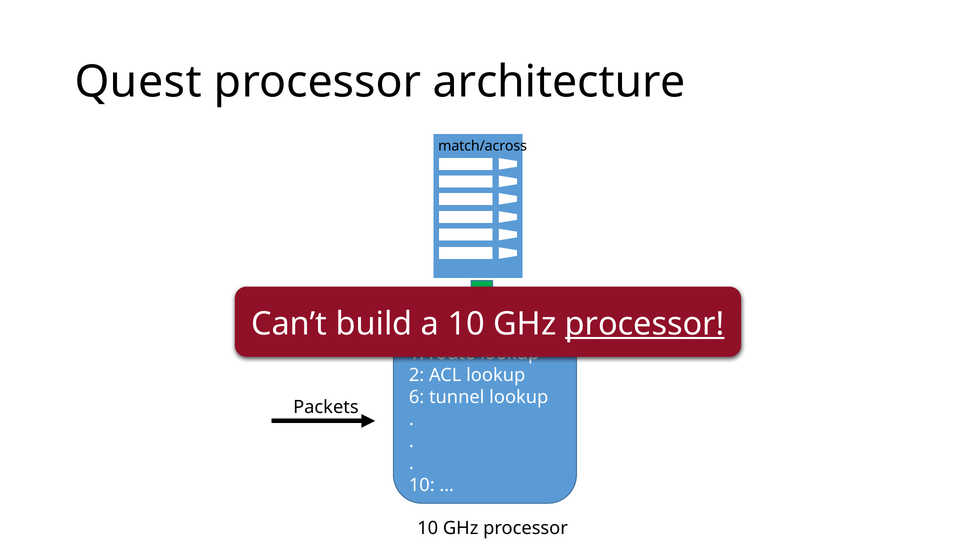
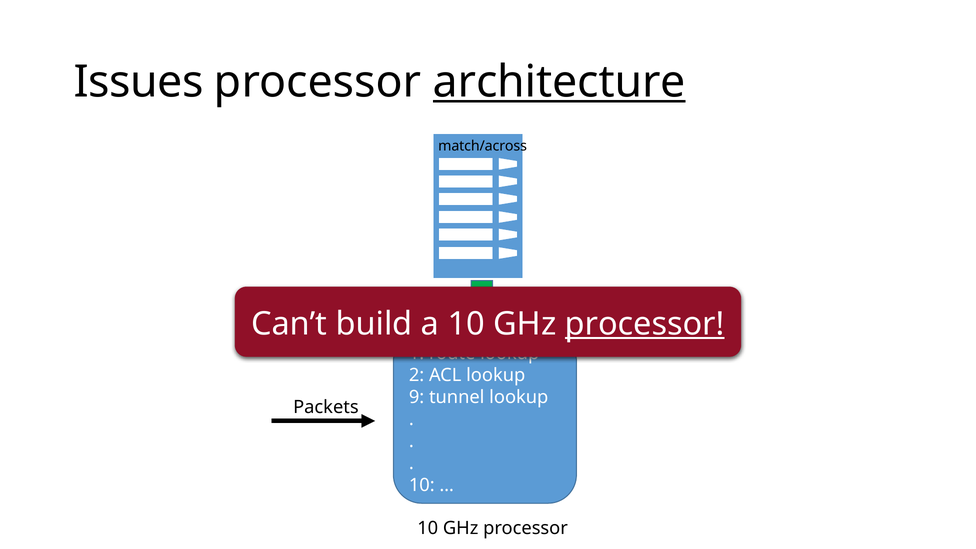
Quest: Quest -> Issues
architecture underline: none -> present
6: 6 -> 9
